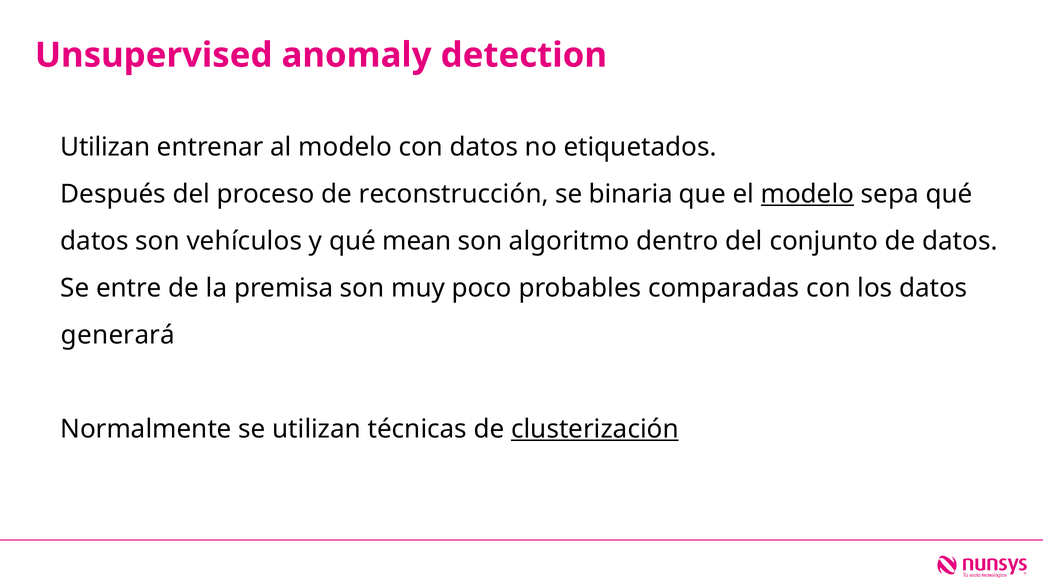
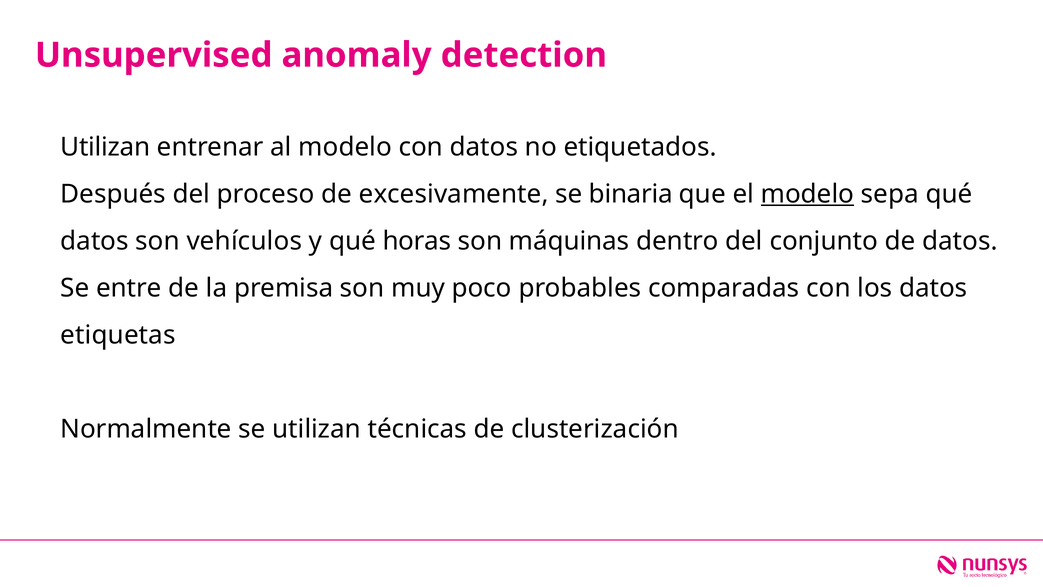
reconstrucción: reconstrucción -> excesivamente
mean: mean -> horas
algoritmo: algoritmo -> máquinas
generará: generará -> etiquetas
clusterización underline: present -> none
